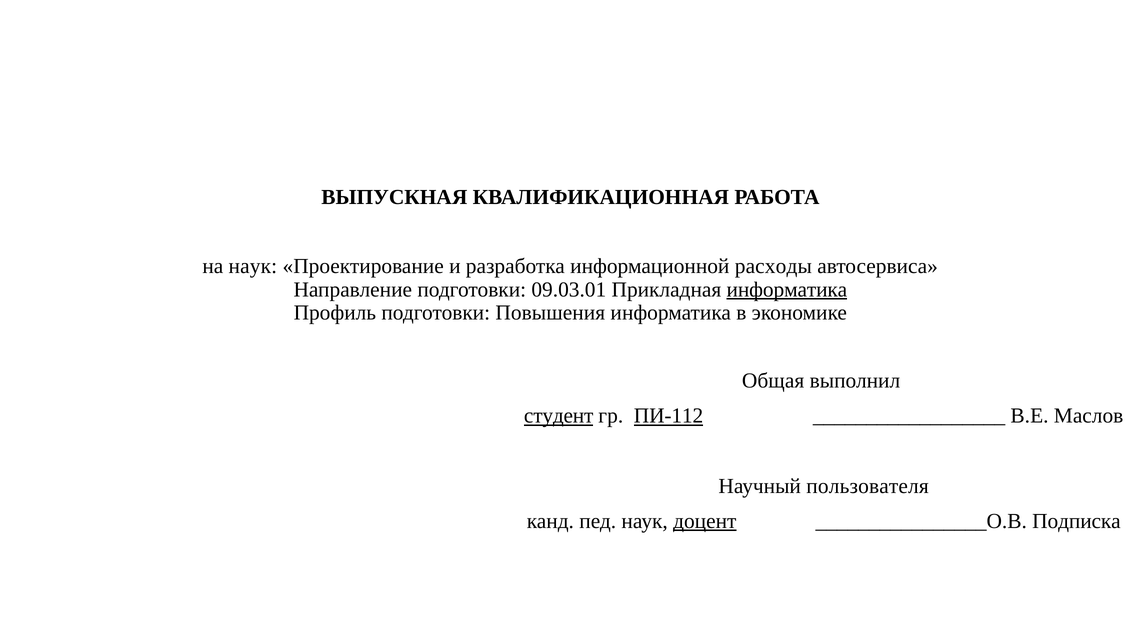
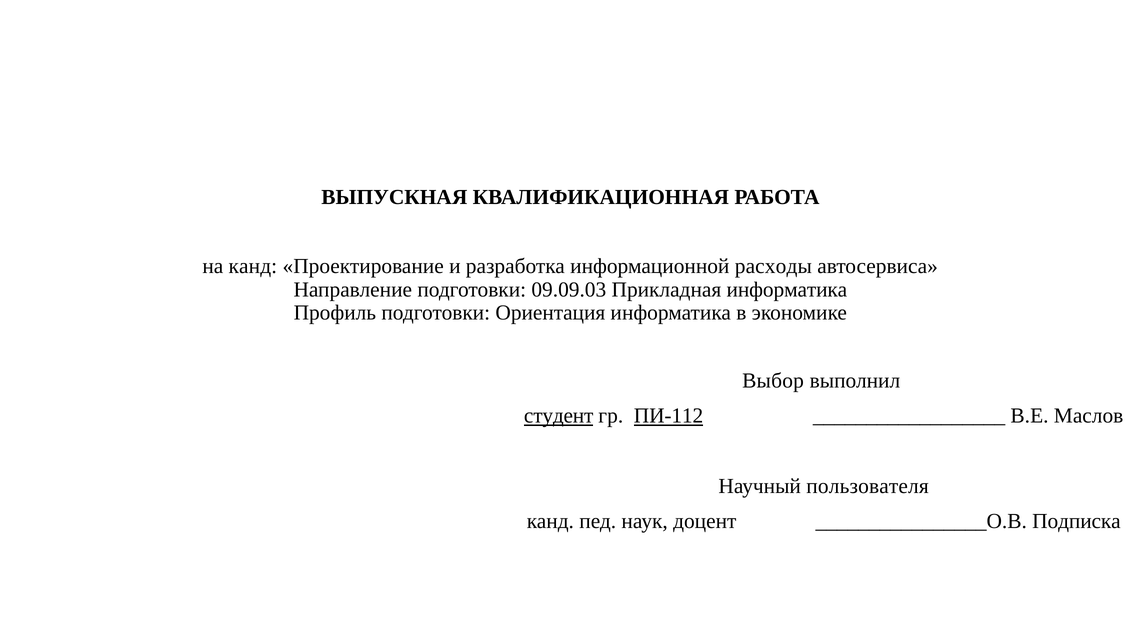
на наук: наук -> канд
09.03.01: 09.03.01 -> 09.09.03
информатика at (787, 289) underline: present -> none
Повышения: Повышения -> Ориентация
Общая: Общая -> Выбор
доцент underline: present -> none
